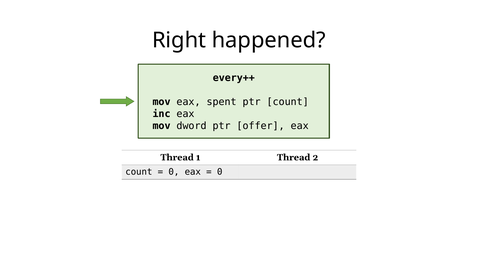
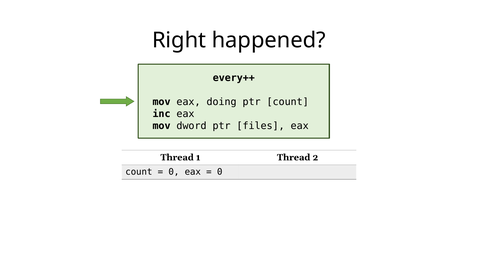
spent: spent -> doing
offer: offer -> files
